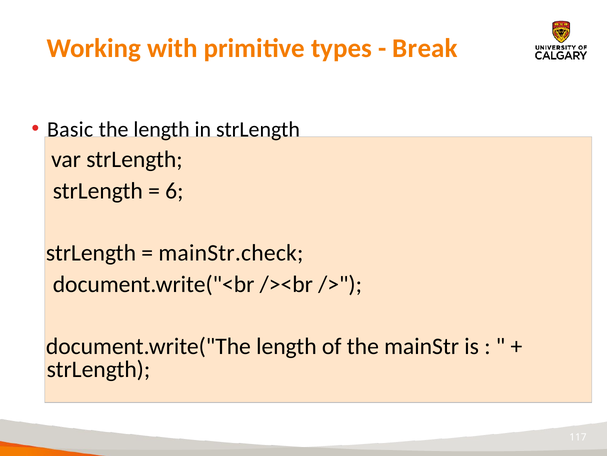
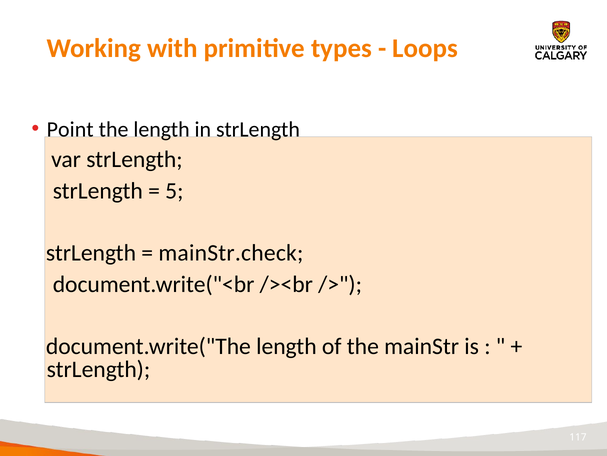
Break: Break -> Loops
Basic: Basic -> Point
6: 6 -> 5
